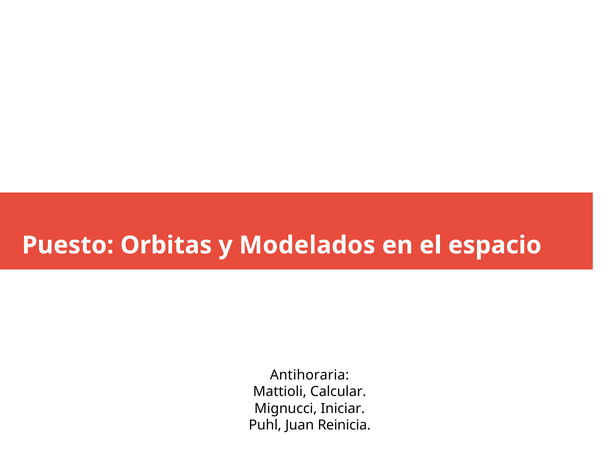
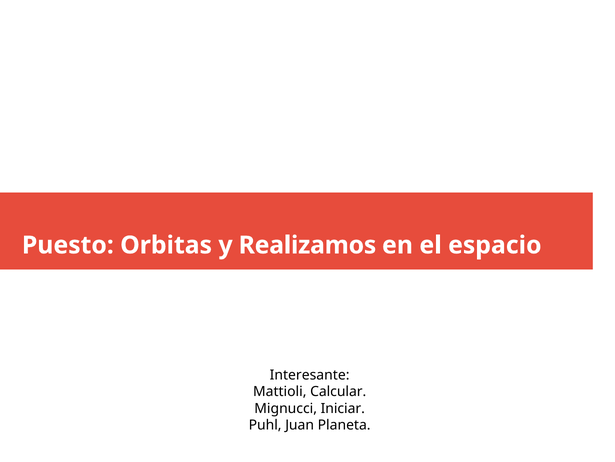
Modelados: Modelados -> Realizamos
Antihoraria: Antihoraria -> Interesante
Reinicia: Reinicia -> Planeta
